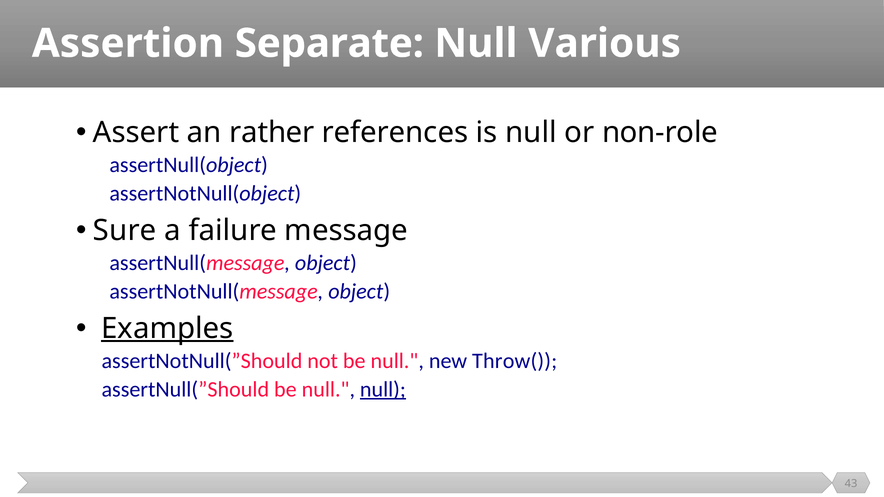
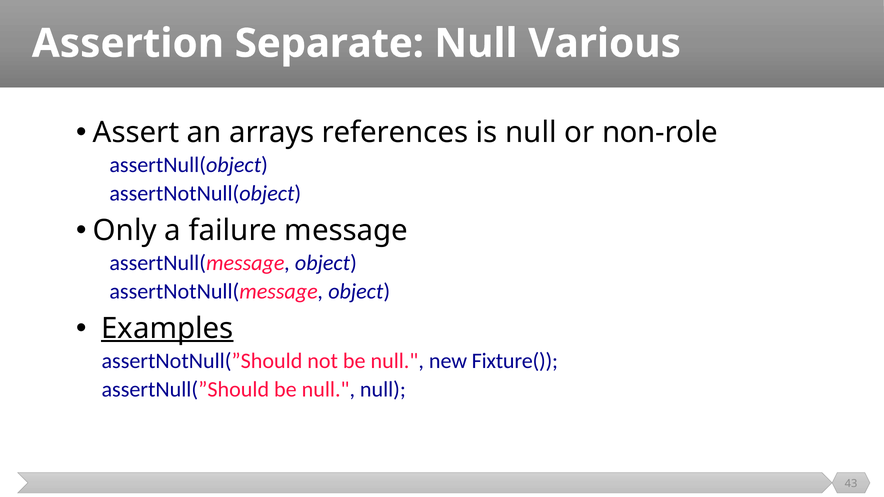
rather: rather -> arrays
Sure: Sure -> Only
Throw(: Throw( -> Fixture(
null at (383, 390) underline: present -> none
